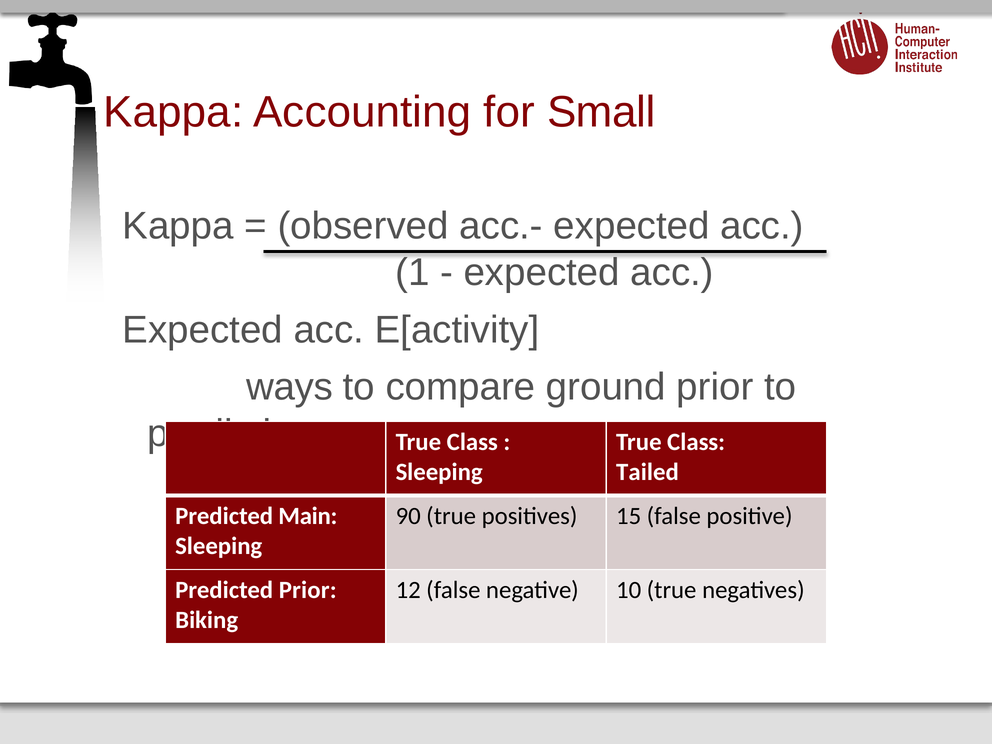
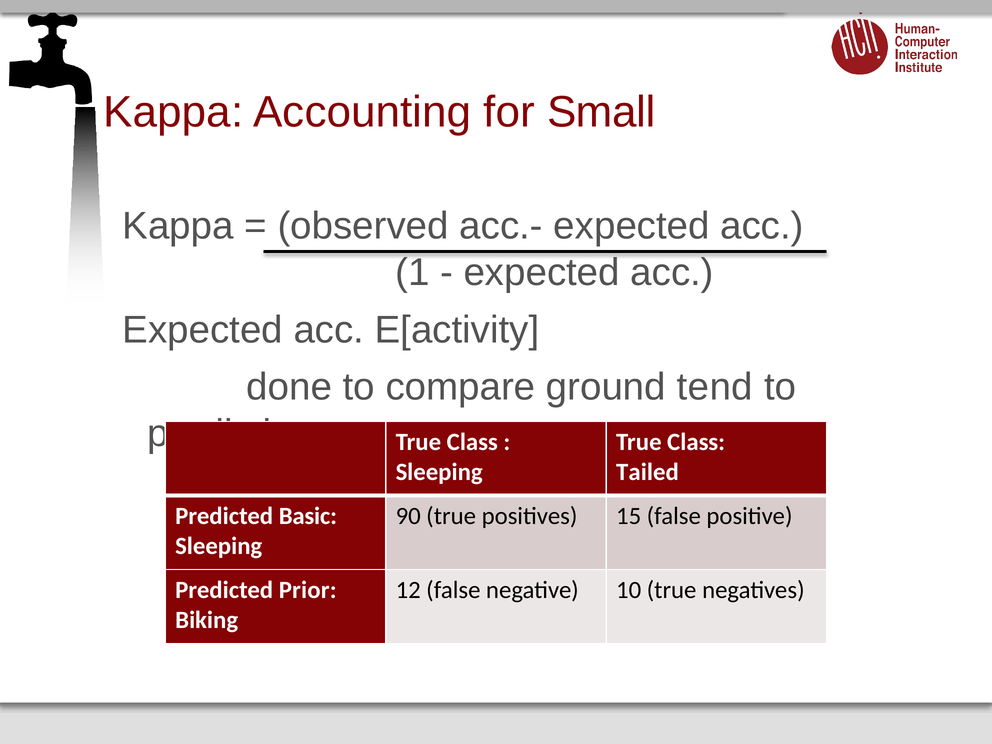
ways: ways -> done
ground prior: prior -> tend
Main: Main -> Basic
